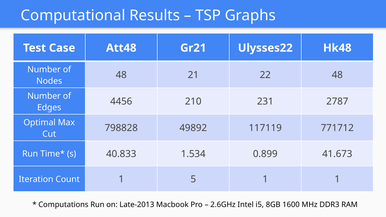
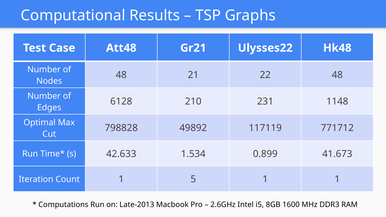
4456: 4456 -> 6128
2787: 2787 -> 1148
40.833: 40.833 -> 42.633
